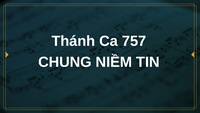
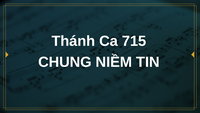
757: 757 -> 715
